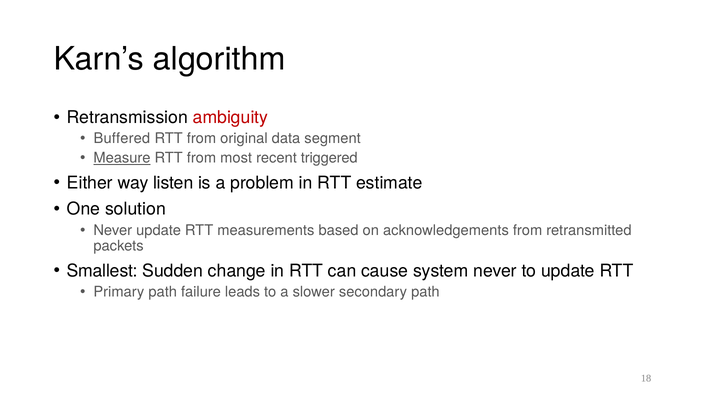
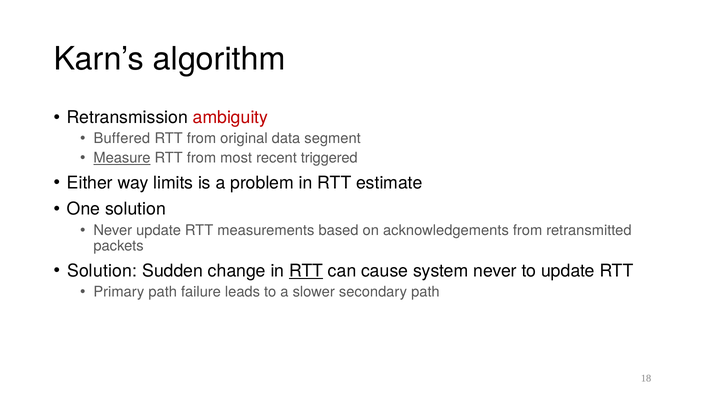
listen: listen -> limits
Smallest at (102, 271): Smallest -> Solution
RTT at (306, 271) underline: none -> present
